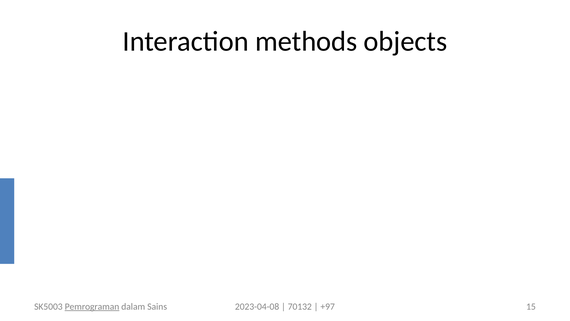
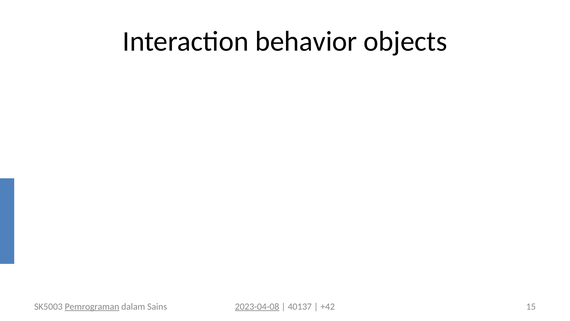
methods: methods -> behavior
2023-04-08 underline: none -> present
70132: 70132 -> 40137
+97: +97 -> +42
